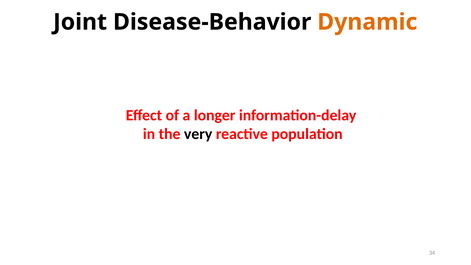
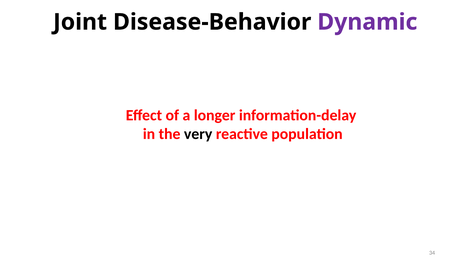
Dynamic colour: orange -> purple
